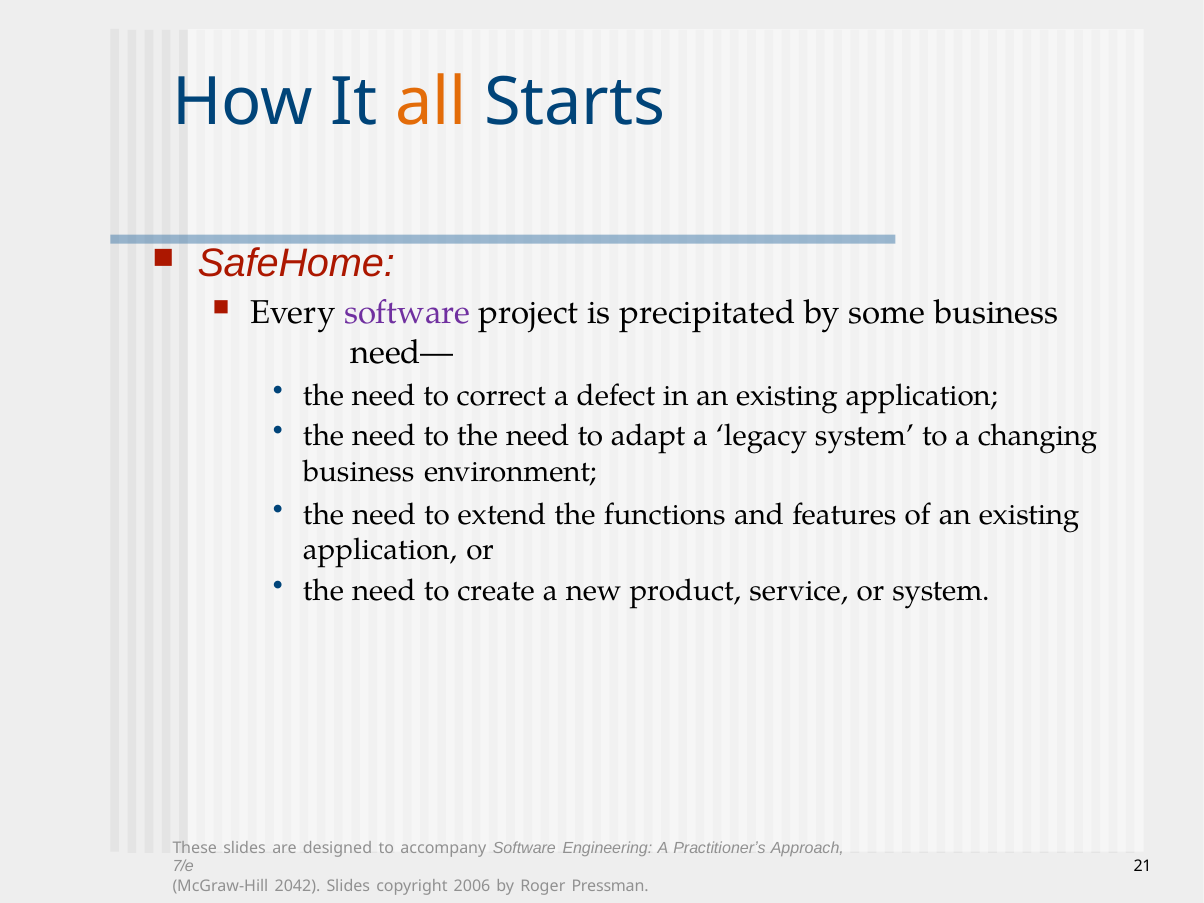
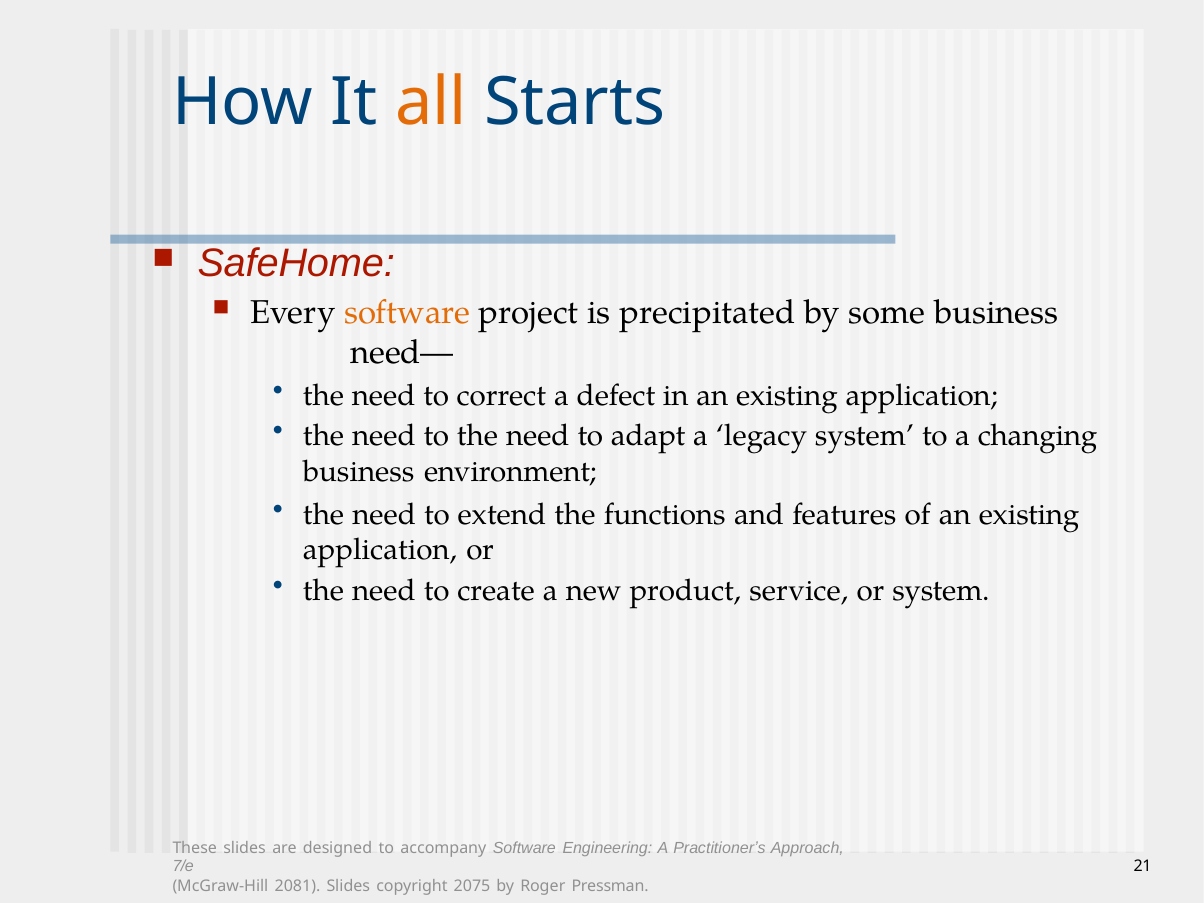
software at (407, 313) colour: purple -> orange
2042: 2042 -> 2081
2006: 2006 -> 2075
